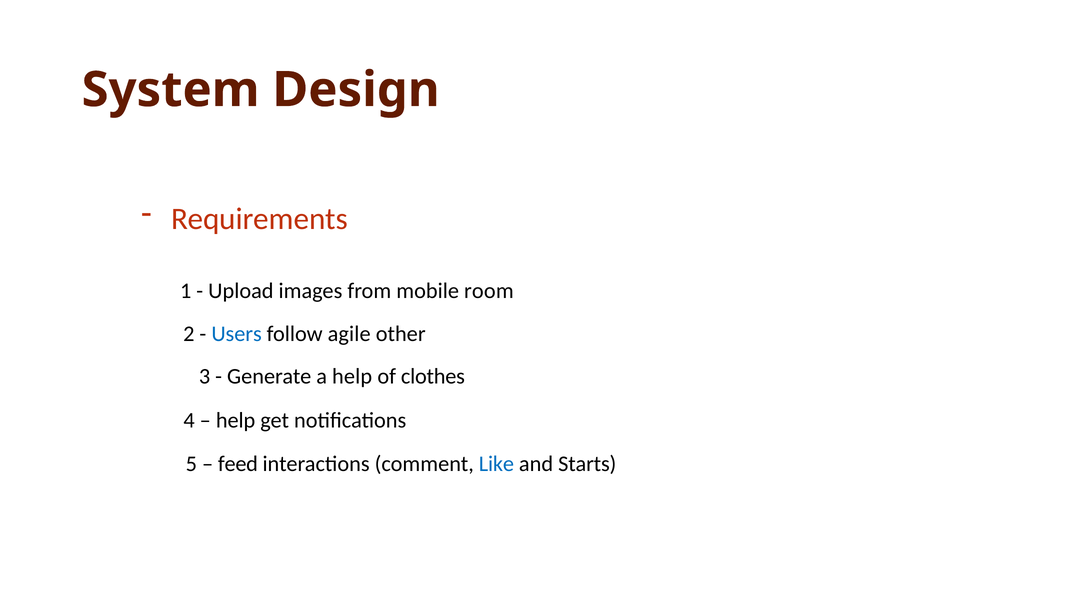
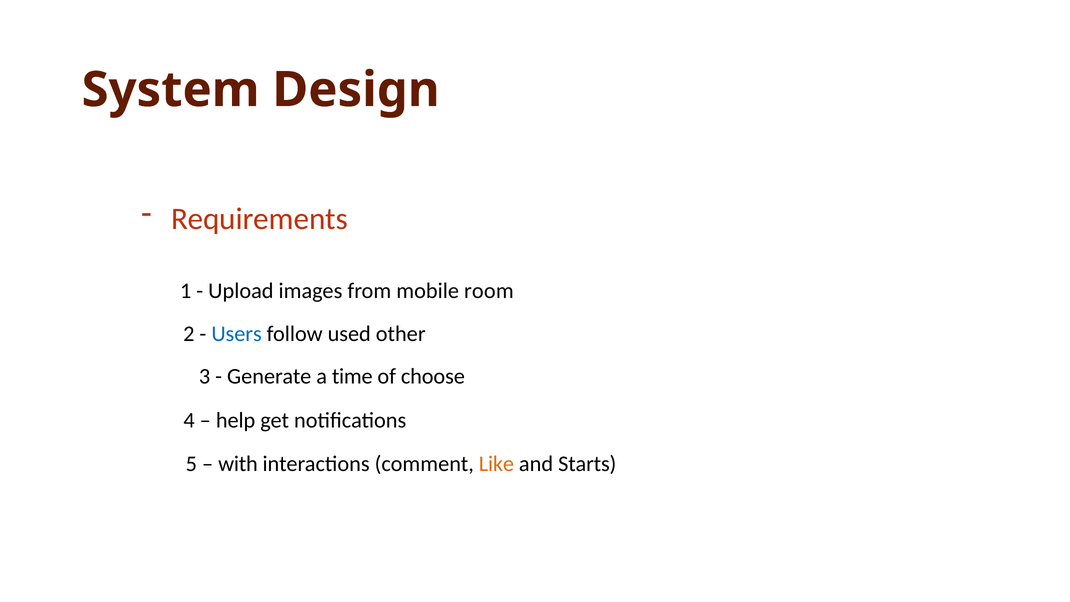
agile: agile -> used
a help: help -> time
clothes: clothes -> choose
feed: feed -> with
Like colour: blue -> orange
